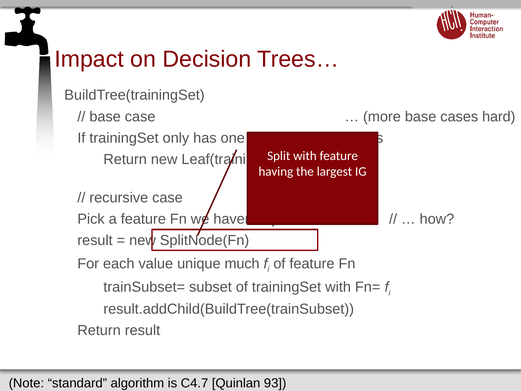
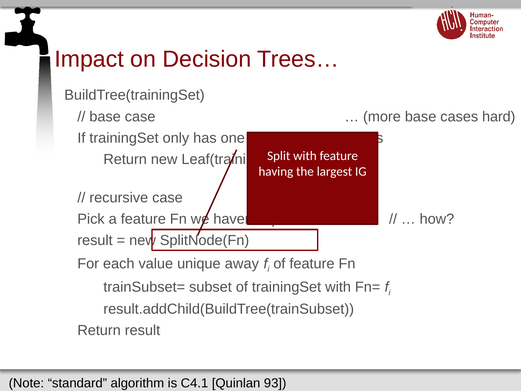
much: much -> away
C4.7: C4.7 -> C4.1
